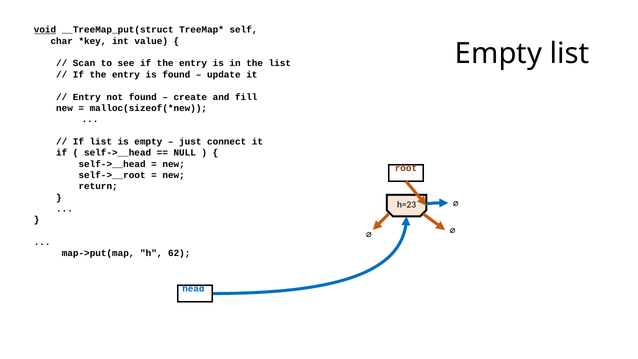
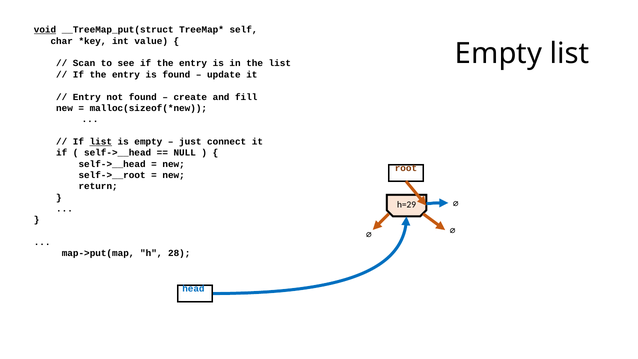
list at (101, 142) underline: none -> present
h=23: h=23 -> h=29
62: 62 -> 28
